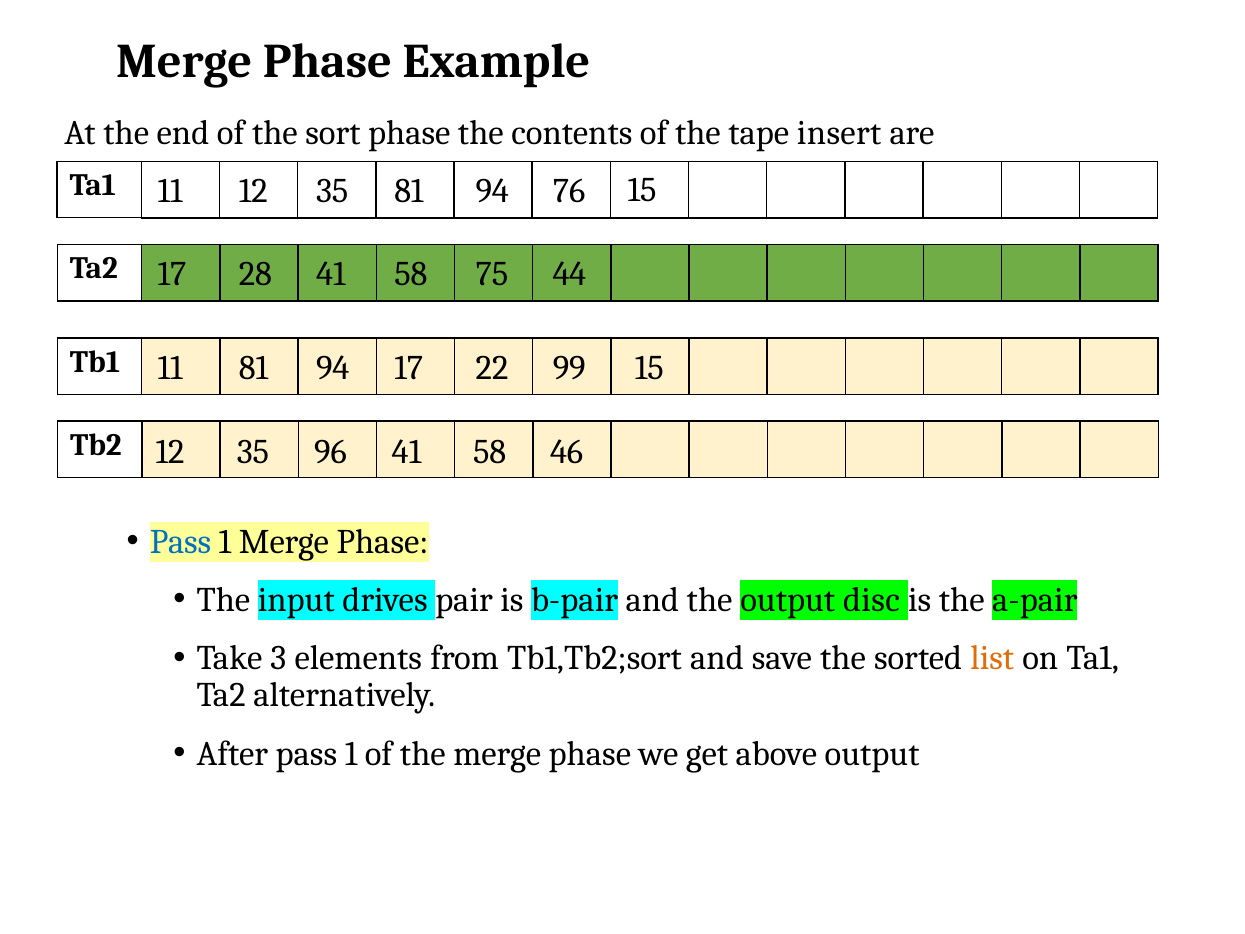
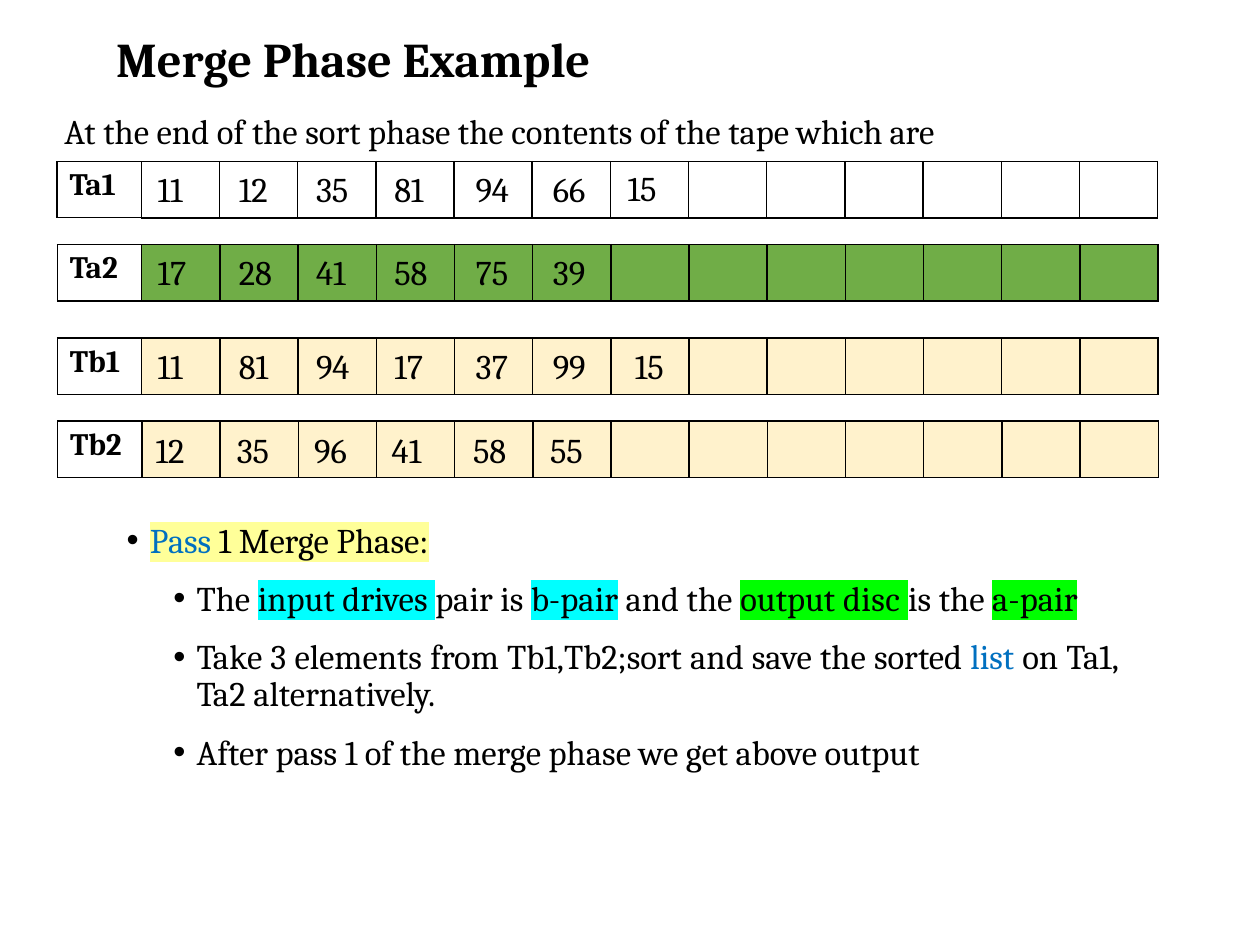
insert: insert -> which
76: 76 -> 66
44: 44 -> 39
22: 22 -> 37
46: 46 -> 55
list colour: orange -> blue
